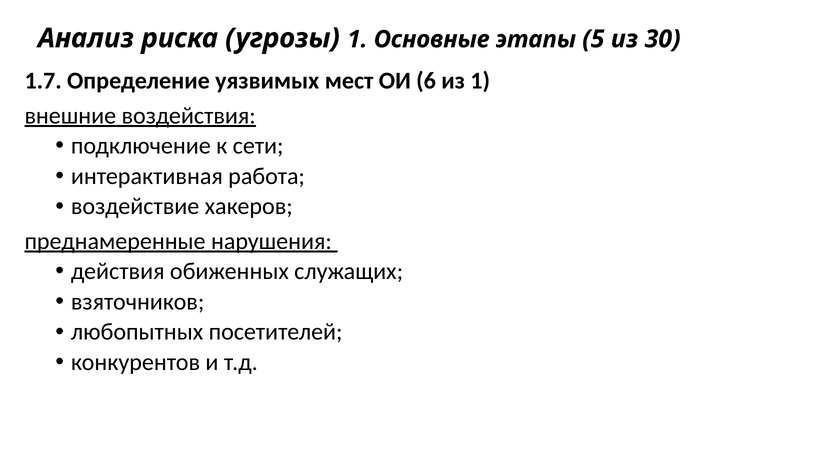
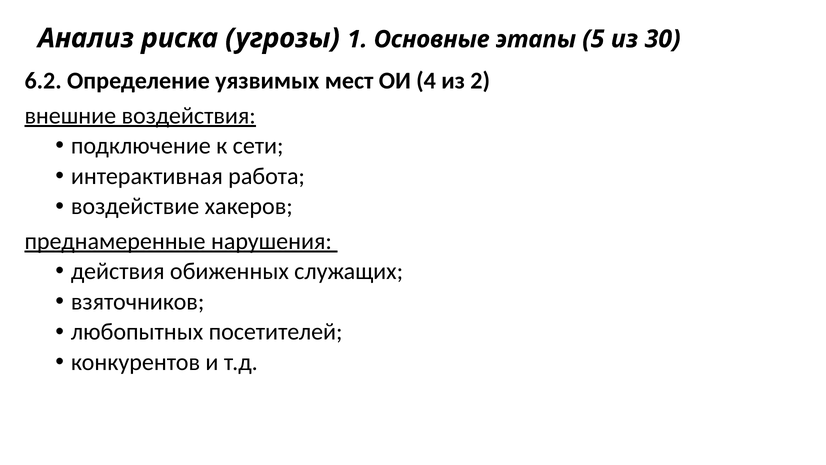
1.7: 1.7 -> 6.2
6: 6 -> 4
из 1: 1 -> 2
